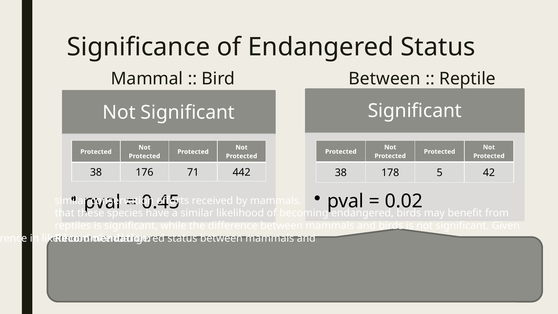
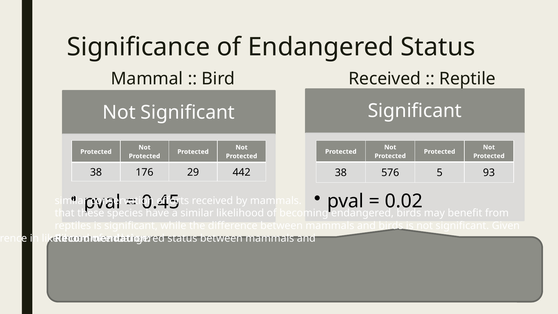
Bird Between: Between -> Received
71: 71 -> 29
178: 178 -> 576
42: 42 -> 93
